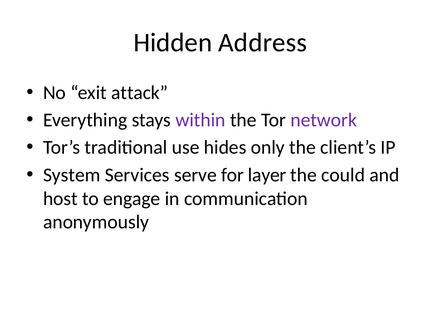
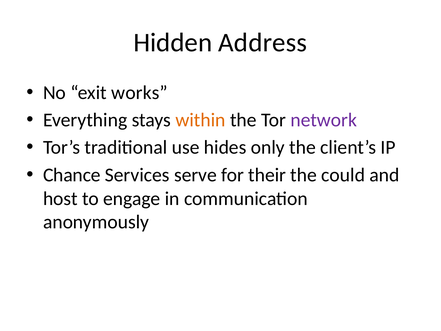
attack: attack -> works
within colour: purple -> orange
System: System -> Chance
layer: layer -> their
